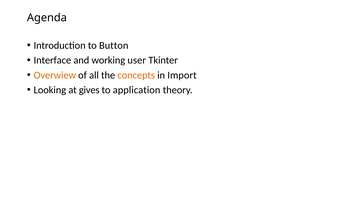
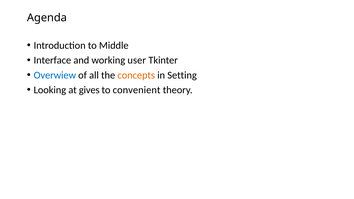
Button: Button -> Middle
Overwiew colour: orange -> blue
Import: Import -> Setting
application: application -> convenient
